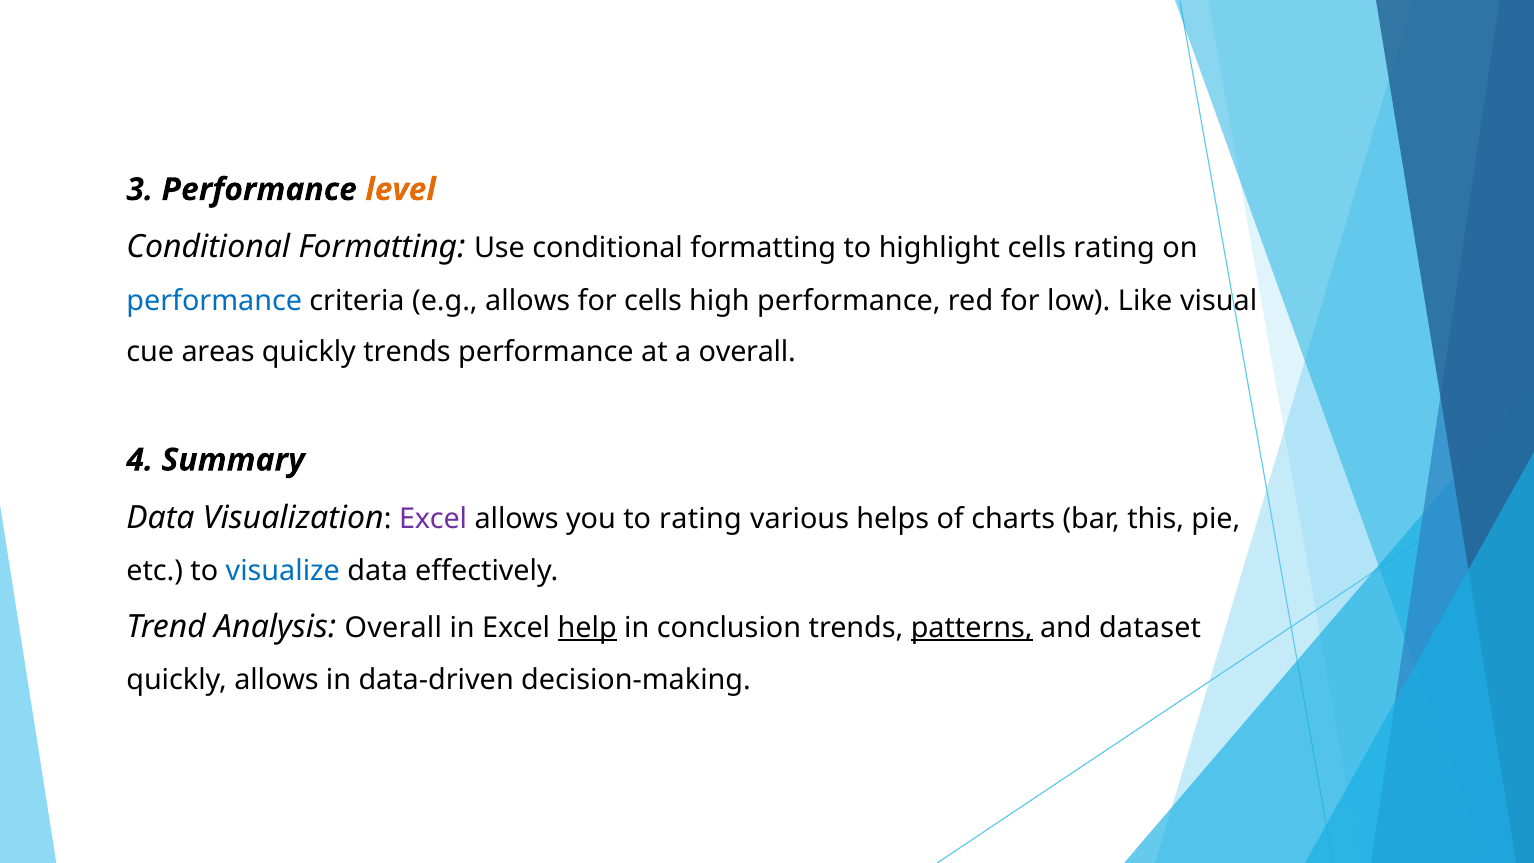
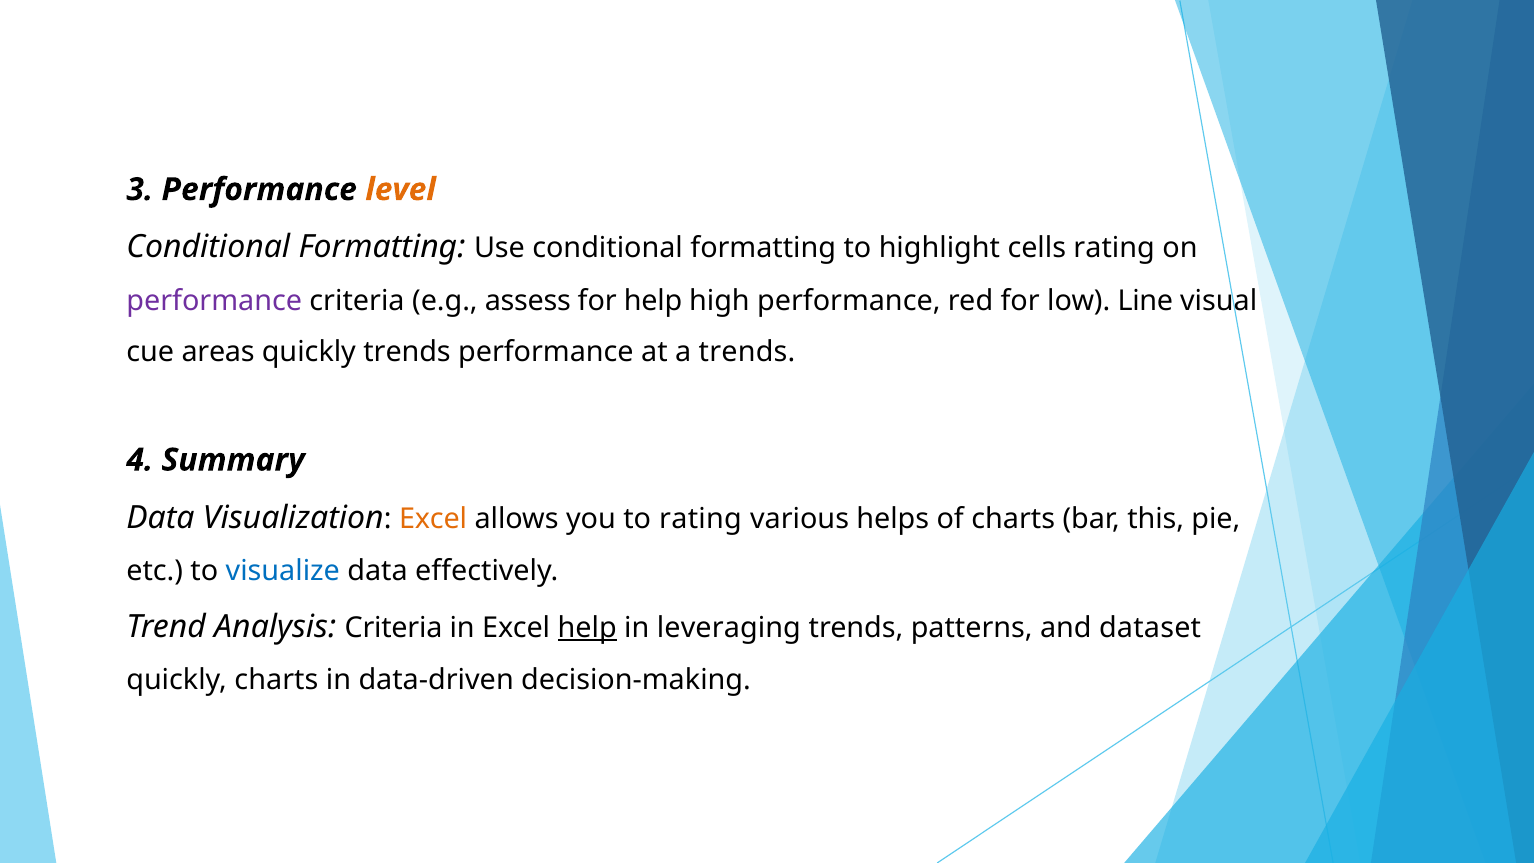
performance at (214, 301) colour: blue -> purple
e.g allows: allows -> assess
for cells: cells -> help
Like: Like -> Line
a overall: overall -> trends
Excel at (433, 519) colour: purple -> orange
Analysis Overall: Overall -> Criteria
conclusion: conclusion -> leveraging
patterns underline: present -> none
quickly allows: allows -> charts
